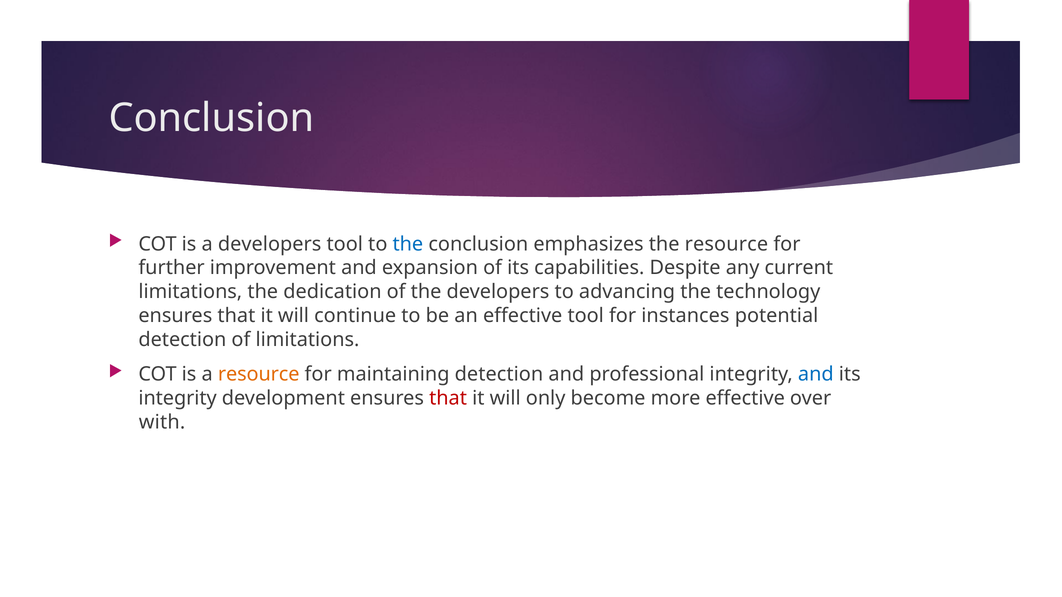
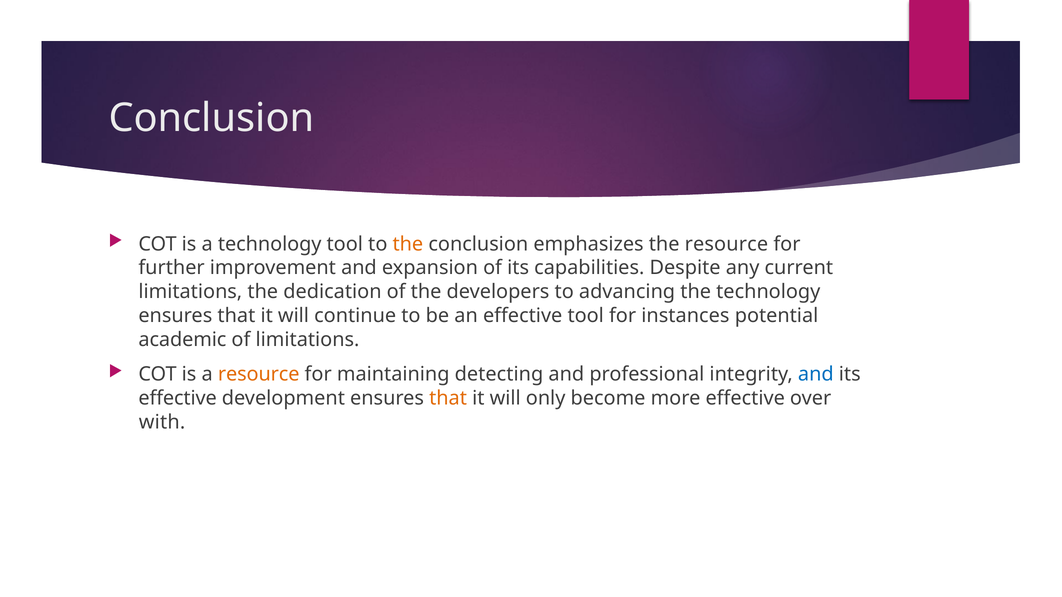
a developers: developers -> technology
the at (408, 244) colour: blue -> orange
detection at (182, 340): detection -> academic
maintaining detection: detection -> detecting
integrity at (178, 399): integrity -> effective
that at (448, 399) colour: red -> orange
